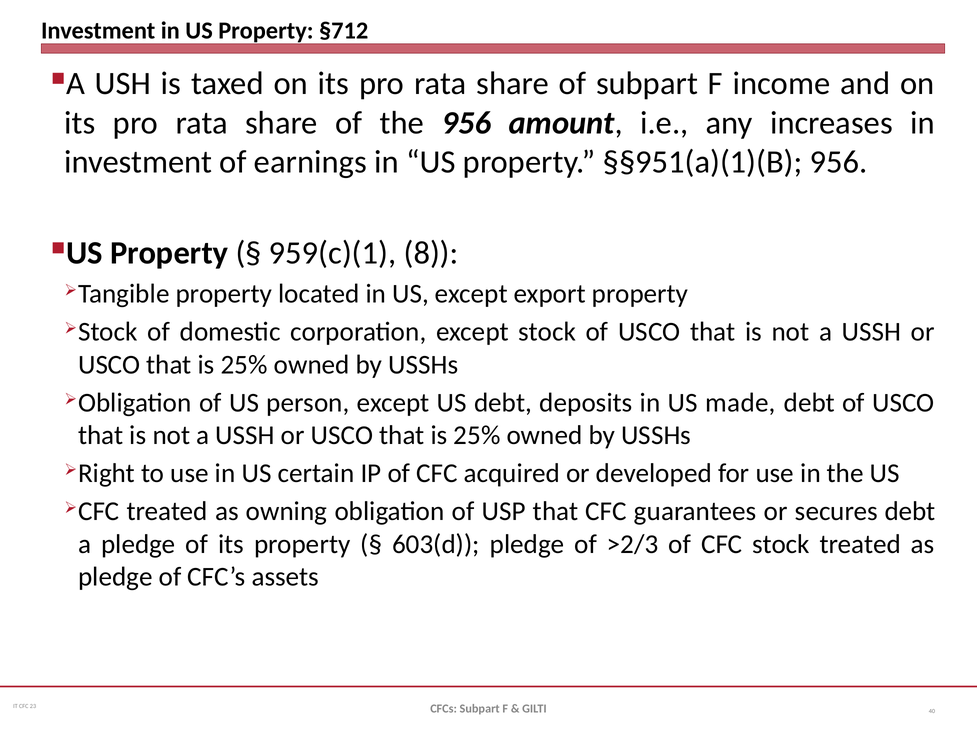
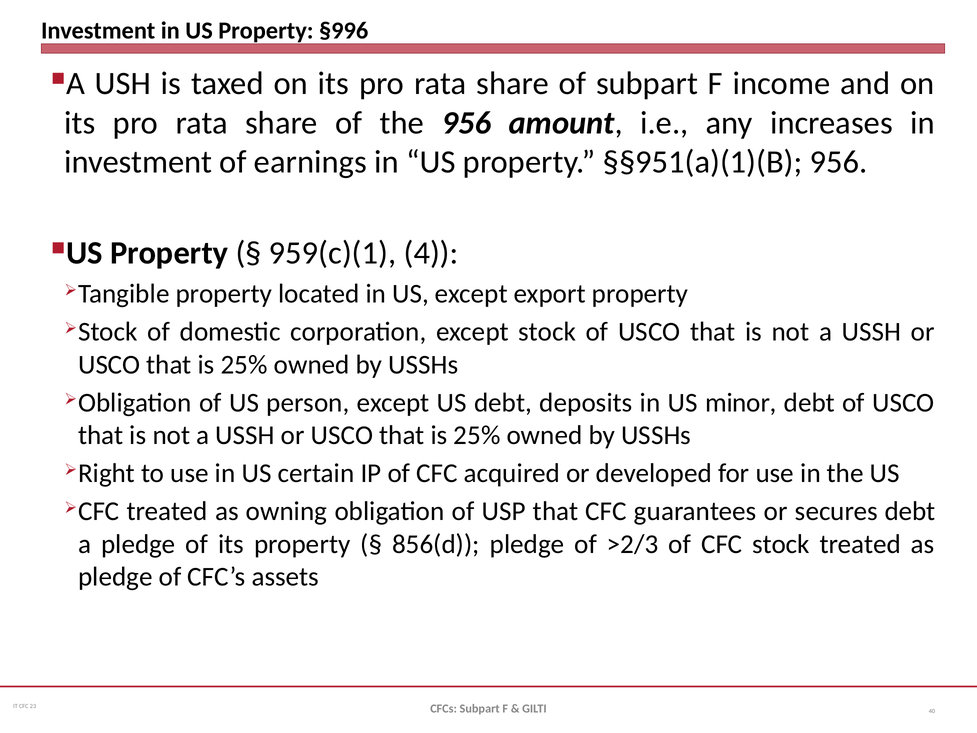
§712: §712 -> §996
8: 8 -> 4
made: made -> minor
603(d: 603(d -> 856(d
